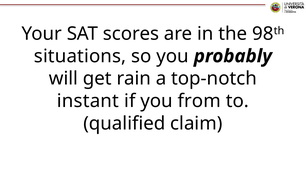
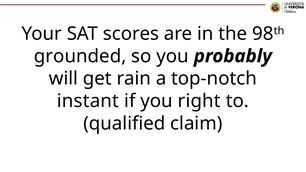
situations: situations -> grounded
from: from -> right
